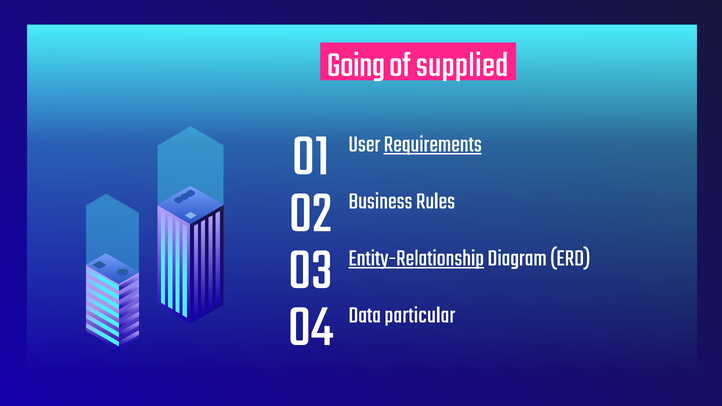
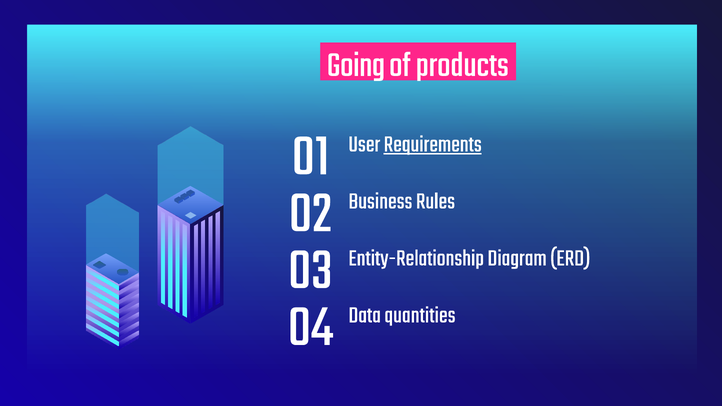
supplied: supplied -> products
Entity-Relationship underline: present -> none
particular: particular -> quantities
